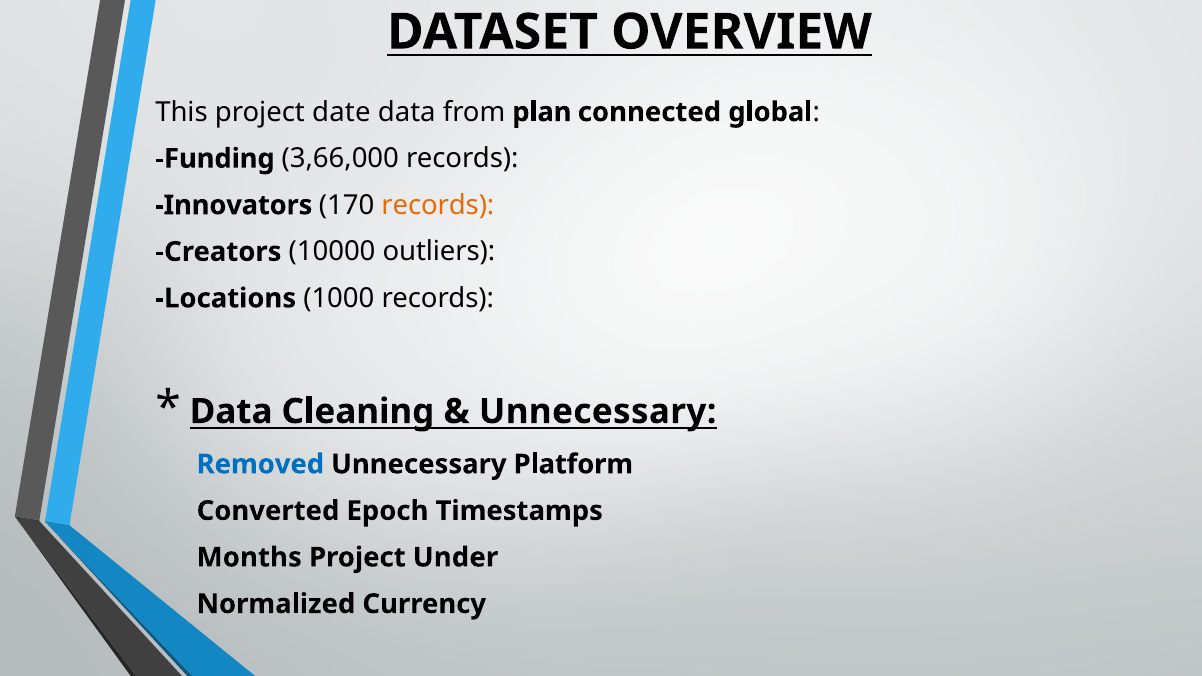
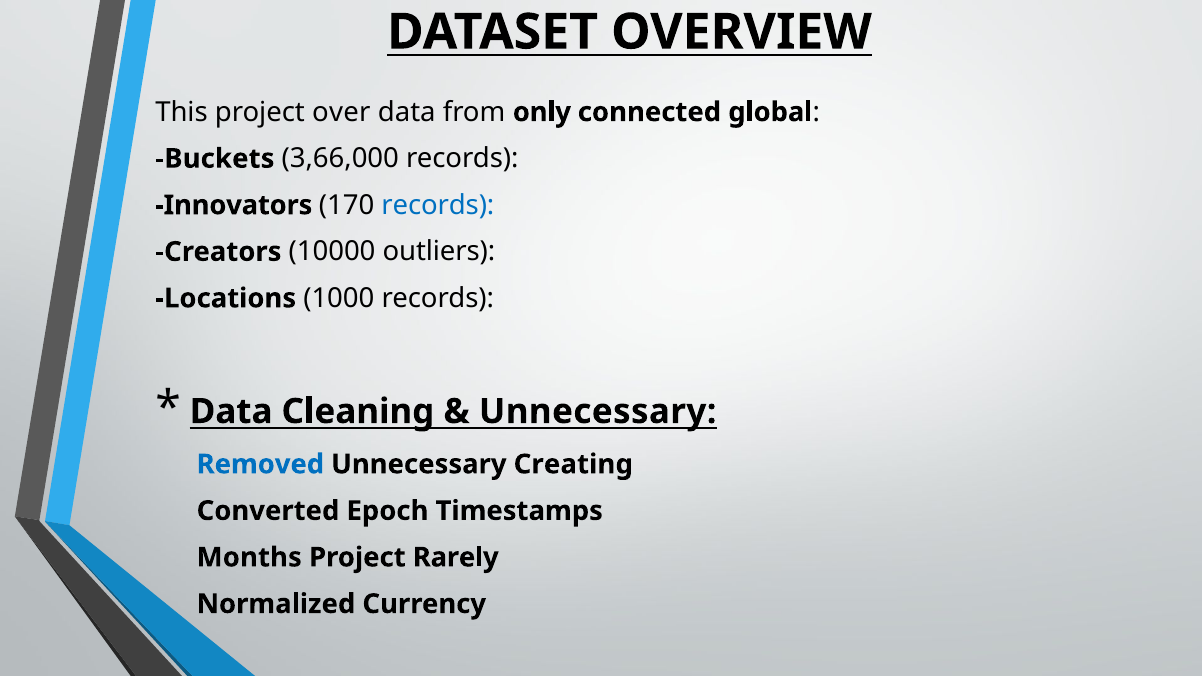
date: date -> over
plan: plan -> only
Funding: Funding -> Buckets
records at (438, 205) colour: orange -> blue
Platform: Platform -> Creating
Under: Under -> Rarely
